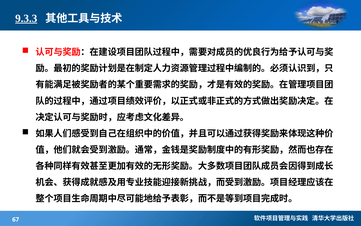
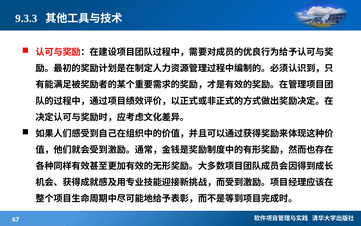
9.3.3 underline: present -> none
